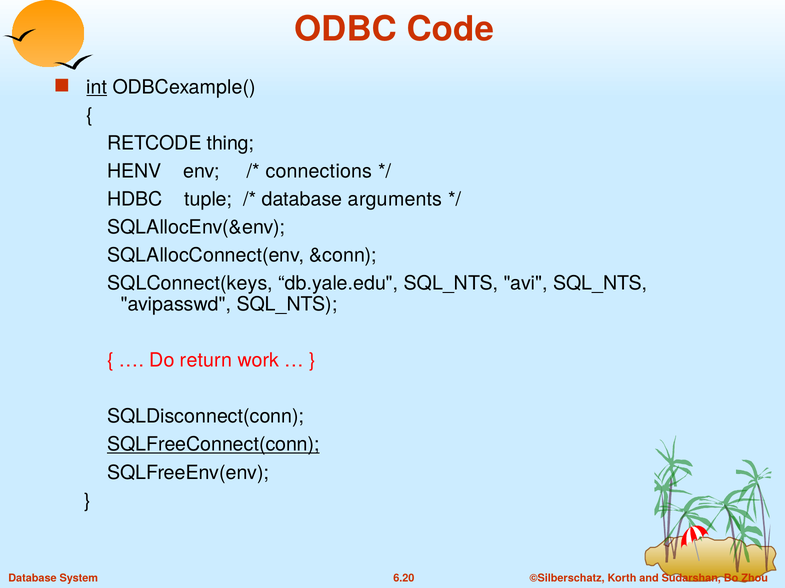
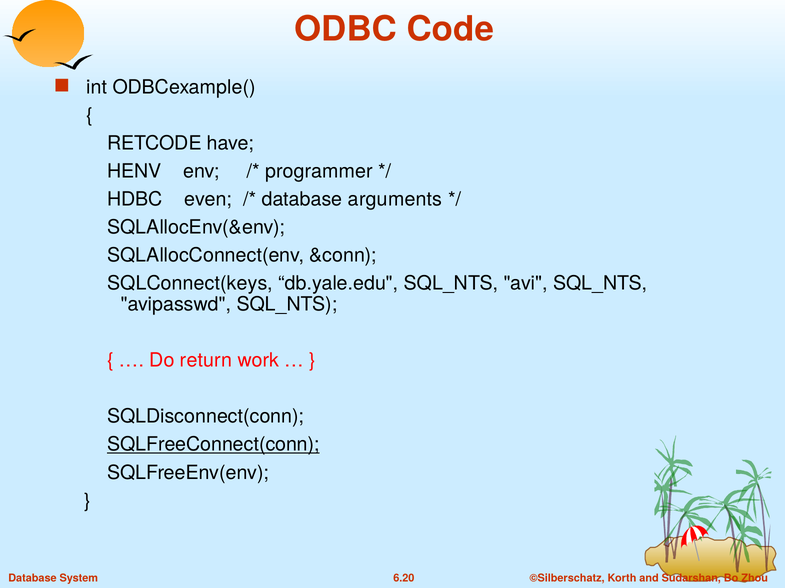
int underline: present -> none
thing: thing -> have
connections: connections -> programmer
tuple: tuple -> even
